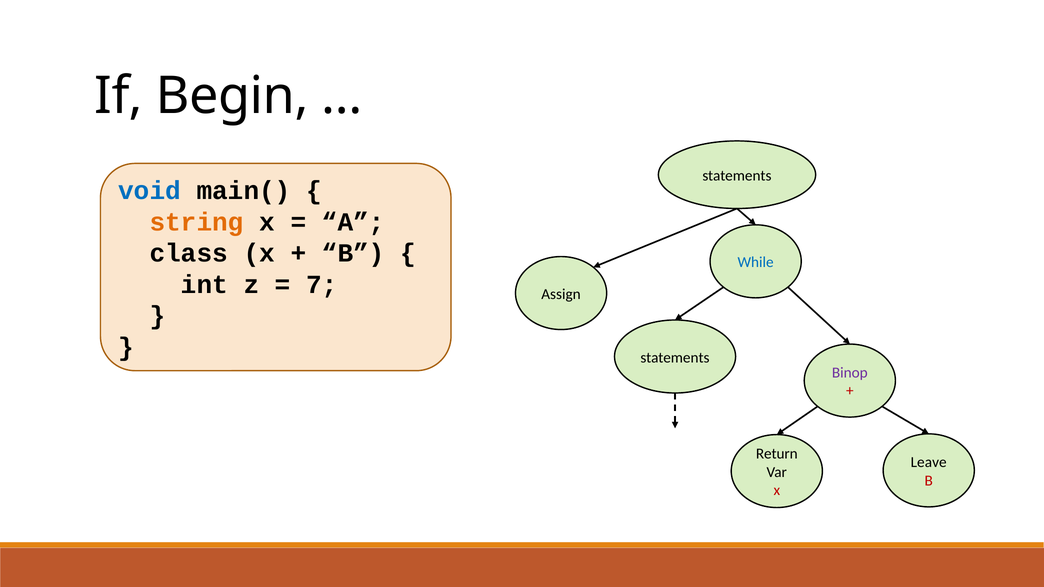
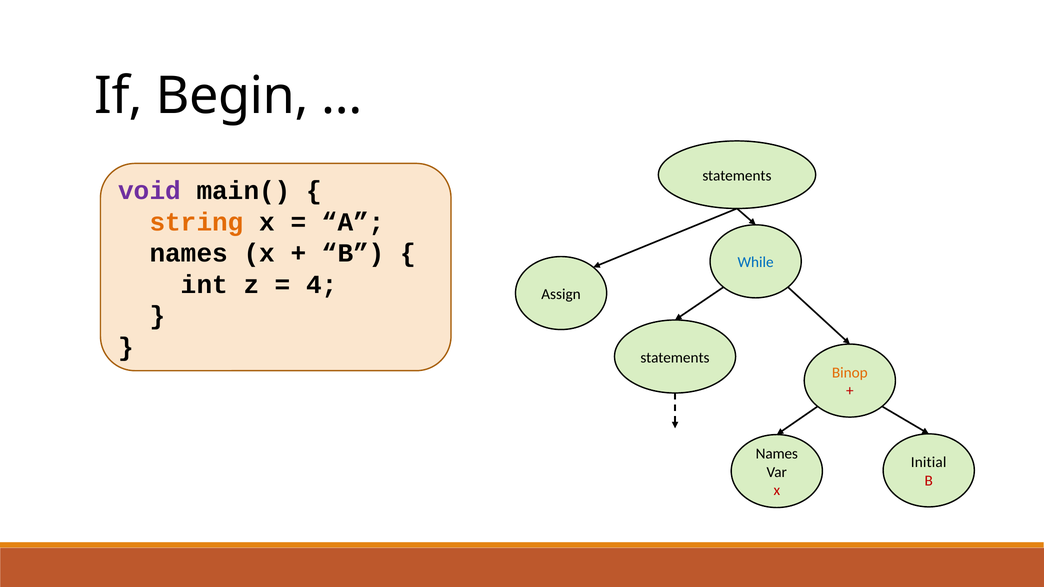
void colour: blue -> purple
class at (189, 253): class -> names
7: 7 -> 4
Binop colour: purple -> orange
Return at (777, 454): Return -> Names
Leave: Leave -> Initial
